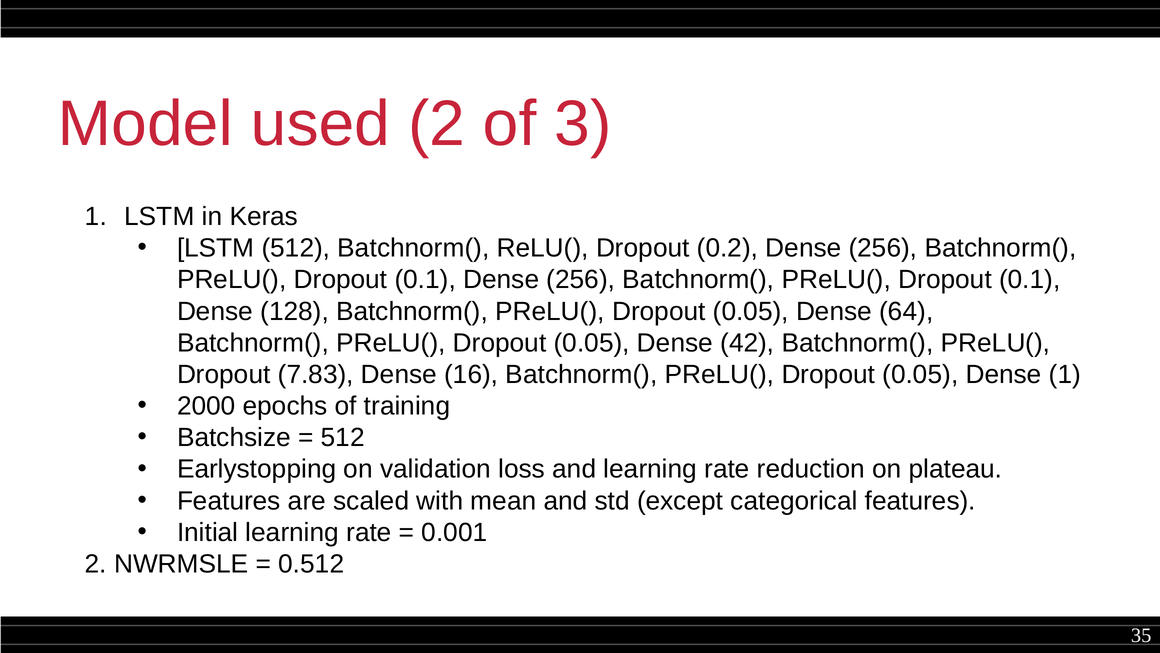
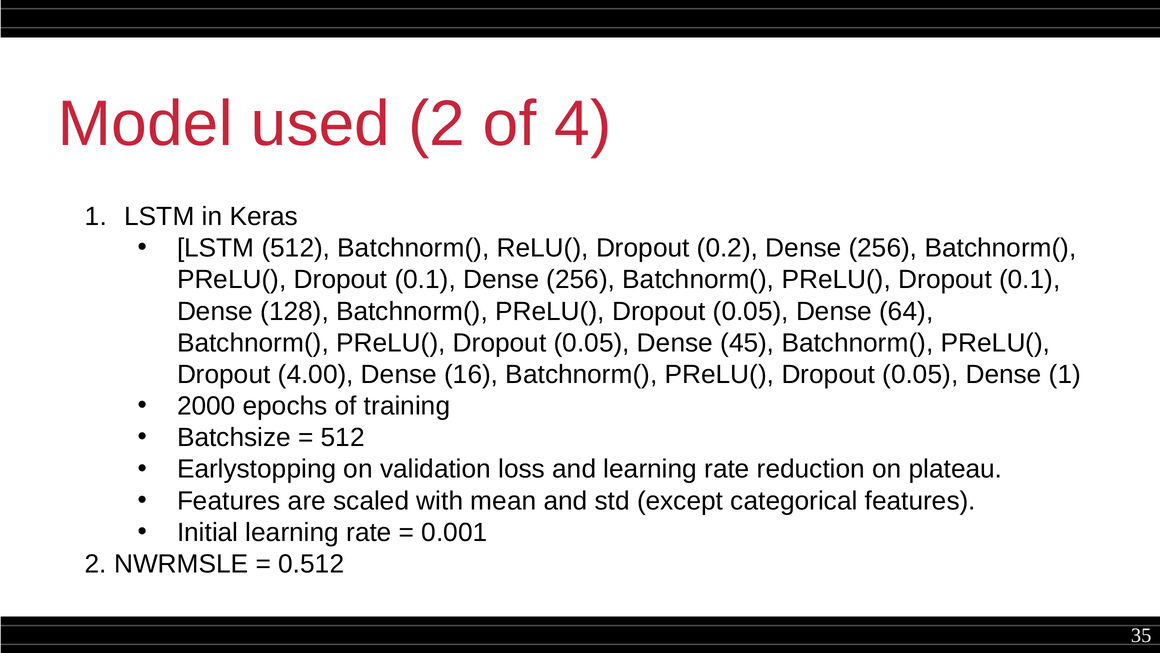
3: 3 -> 4
42: 42 -> 45
7.83: 7.83 -> 4.00
